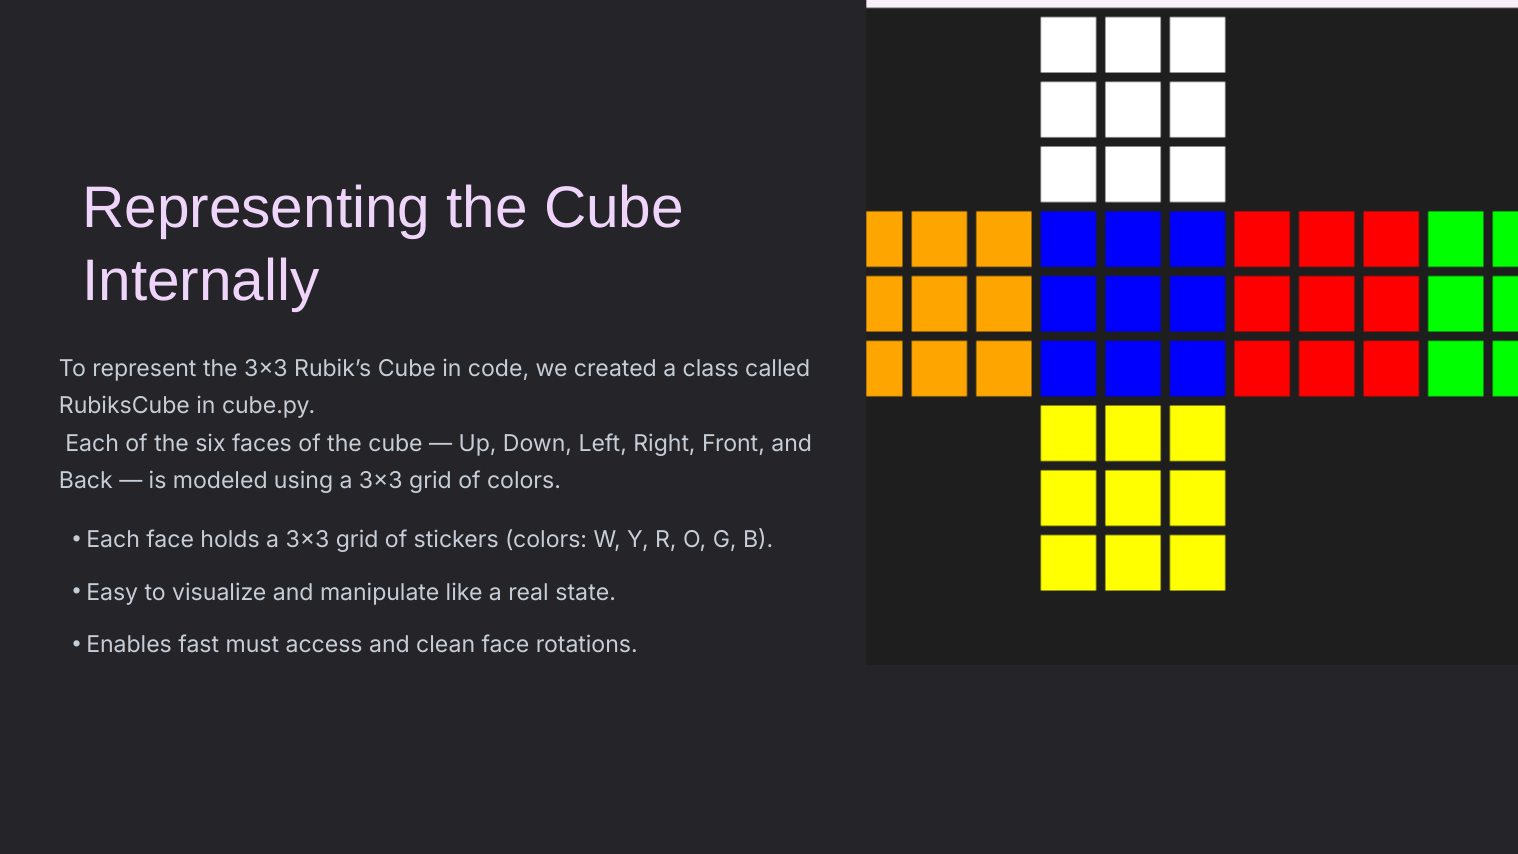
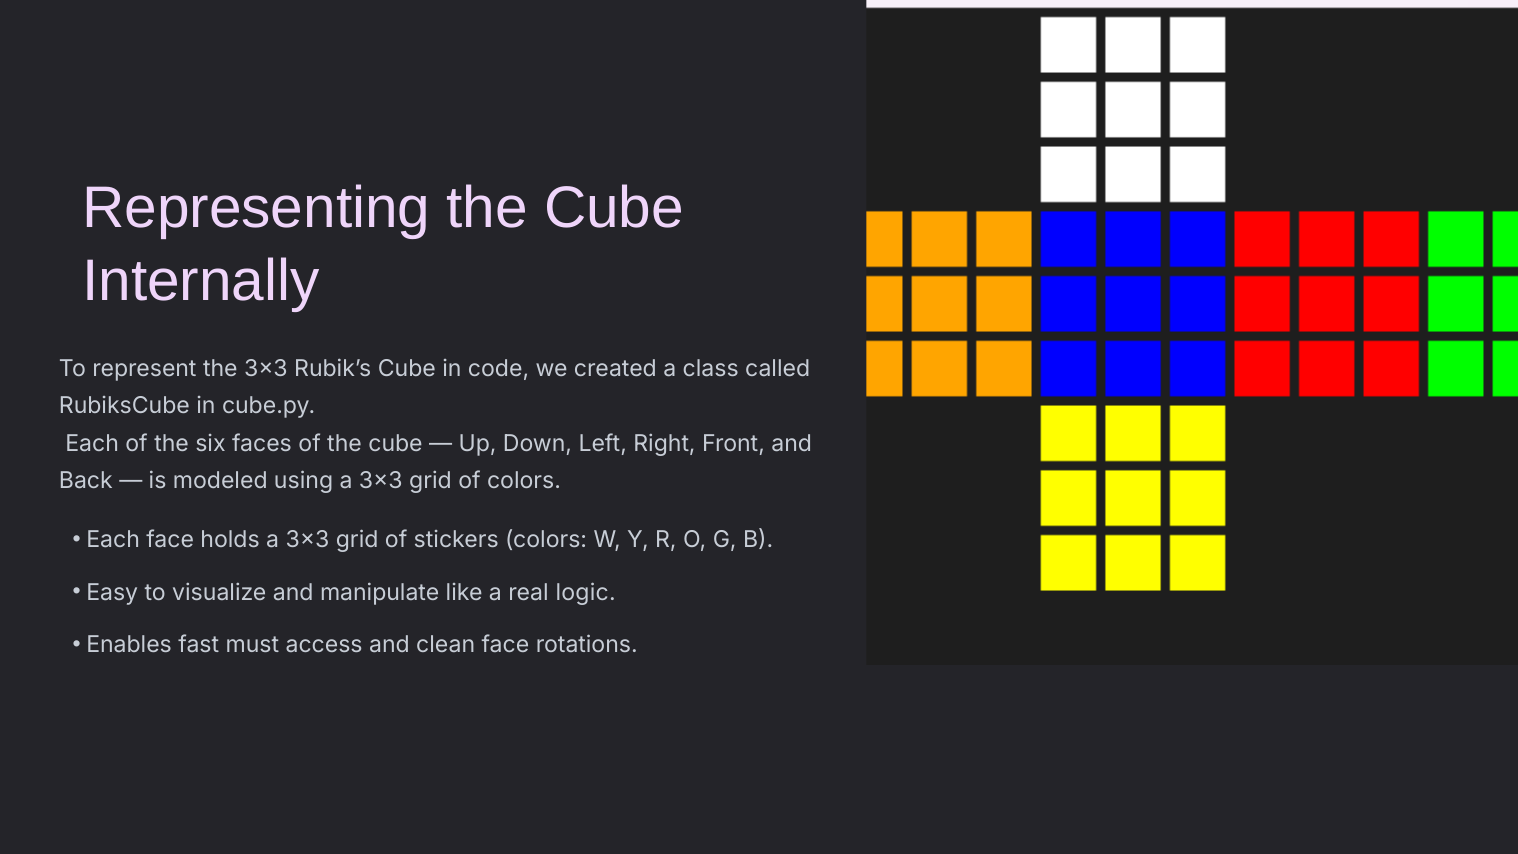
state: state -> logic
